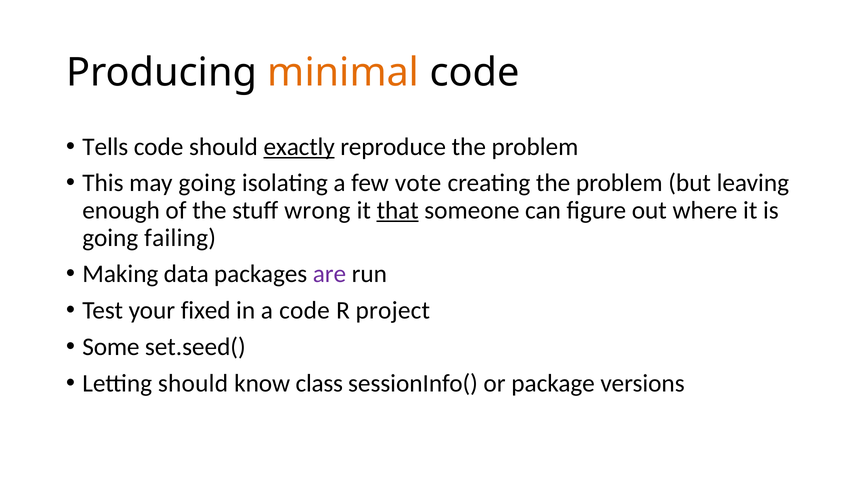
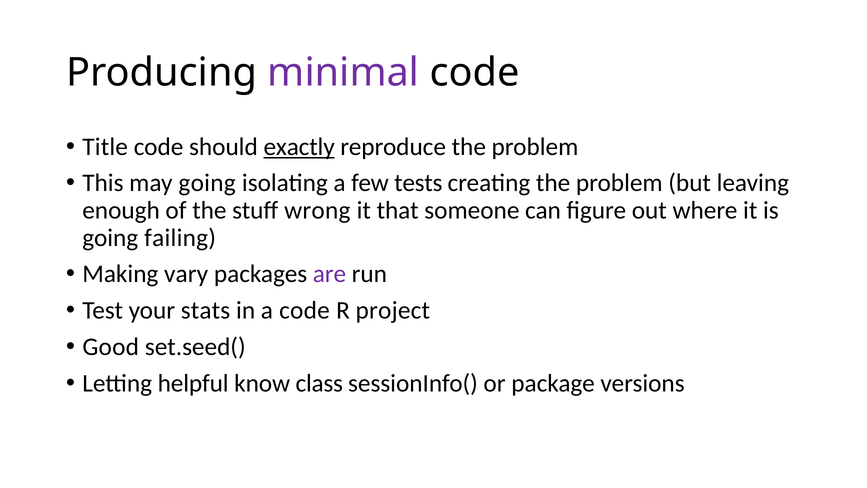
minimal colour: orange -> purple
Tells: Tells -> Title
vote: vote -> tests
that underline: present -> none
data: data -> vary
fixed: fixed -> stats
Some: Some -> Good
Letting should: should -> helpful
